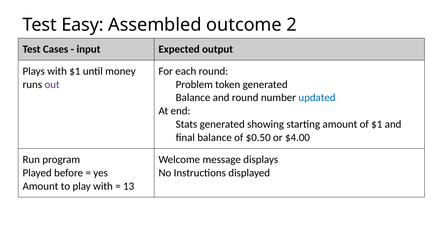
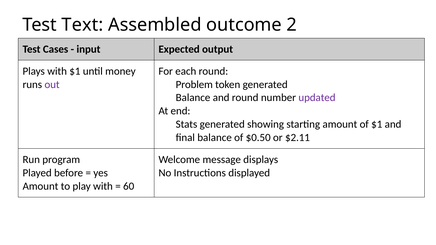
Easy: Easy -> Text
updated colour: blue -> purple
$4.00: $4.00 -> $2.11
13: 13 -> 60
